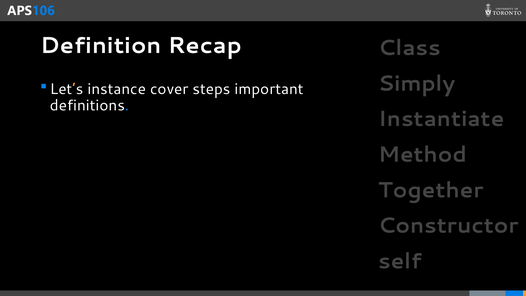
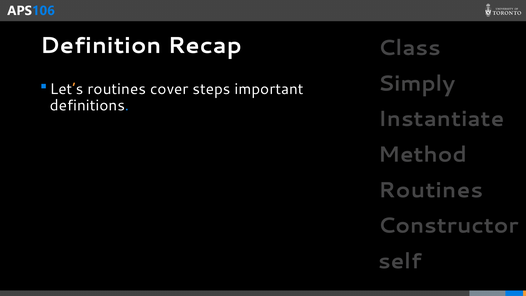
Let’s instance: instance -> routines
Together at (431, 190): Together -> Routines
